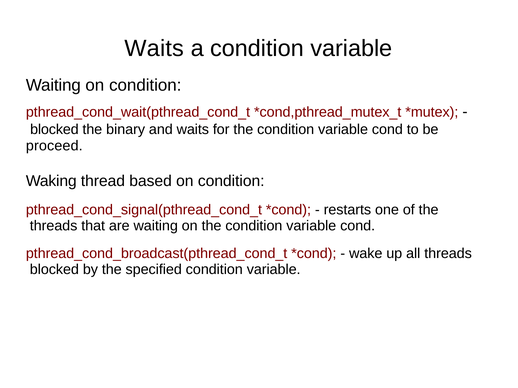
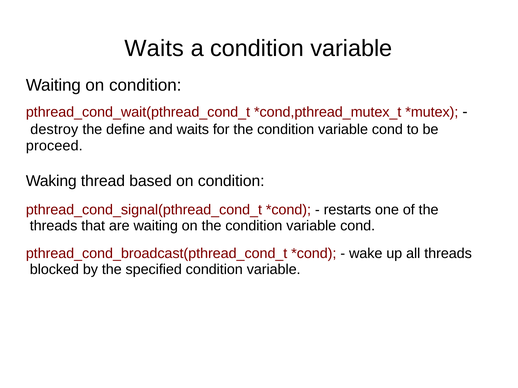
blocked at (54, 130): blocked -> destroy
binary: binary -> define
